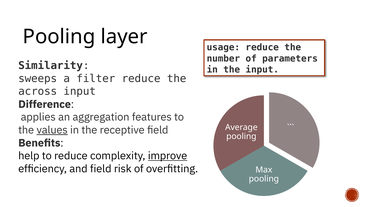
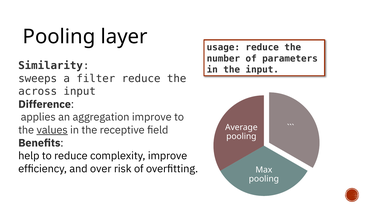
aggregation features: features -> improve
improve at (168, 156) underline: present -> none
and field: field -> over
